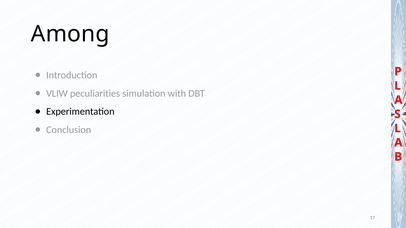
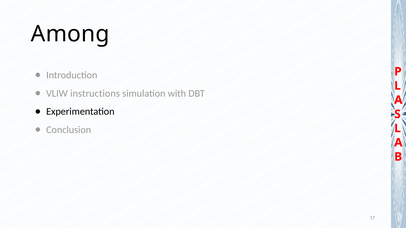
peculiarities: peculiarities -> instructions
